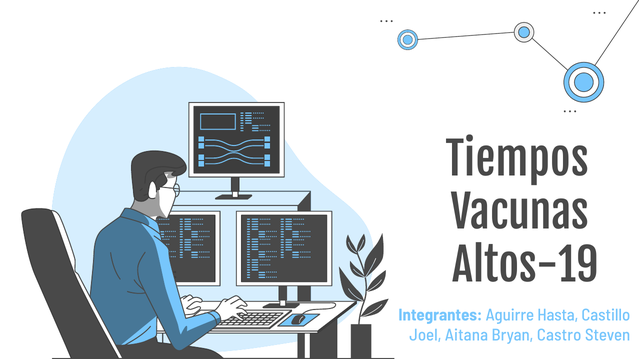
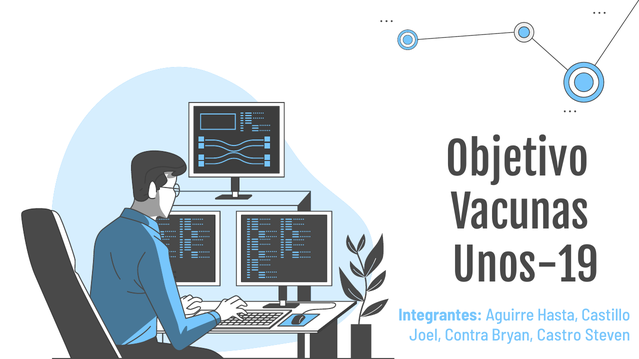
Tiempos: Tiempos -> Objetivo
Altos-19: Altos-19 -> Unos-19
Aitana: Aitana -> Contra
